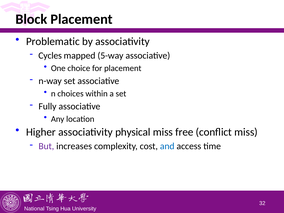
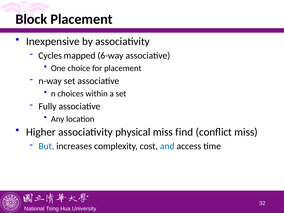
Problematic: Problematic -> Inexpensive
5-way: 5-way -> 6-way
free: free -> find
But colour: purple -> blue
